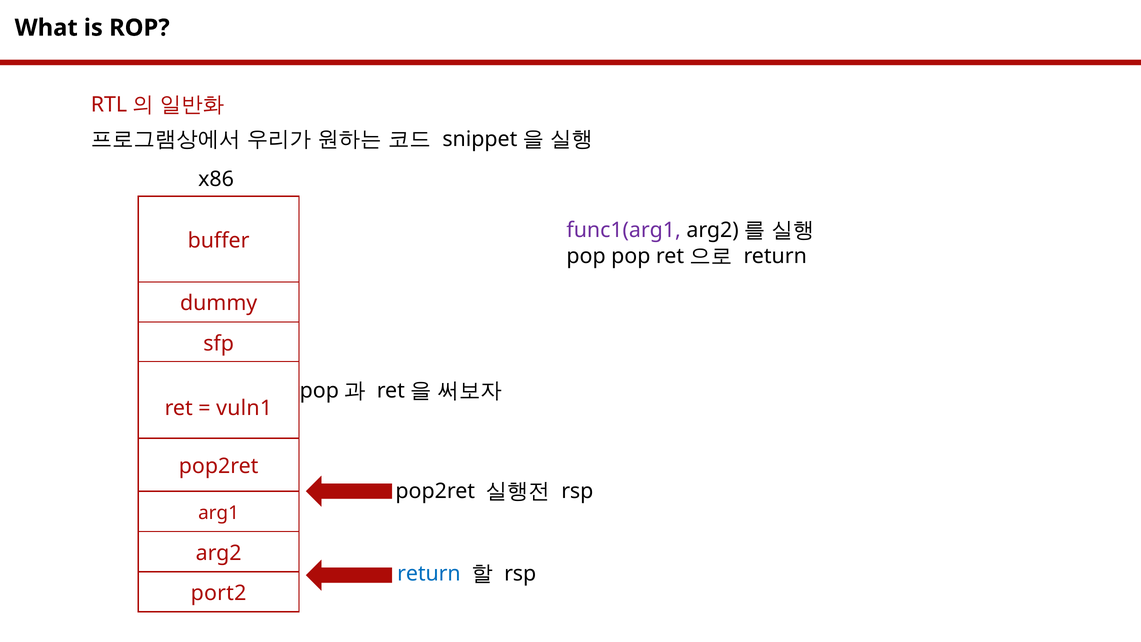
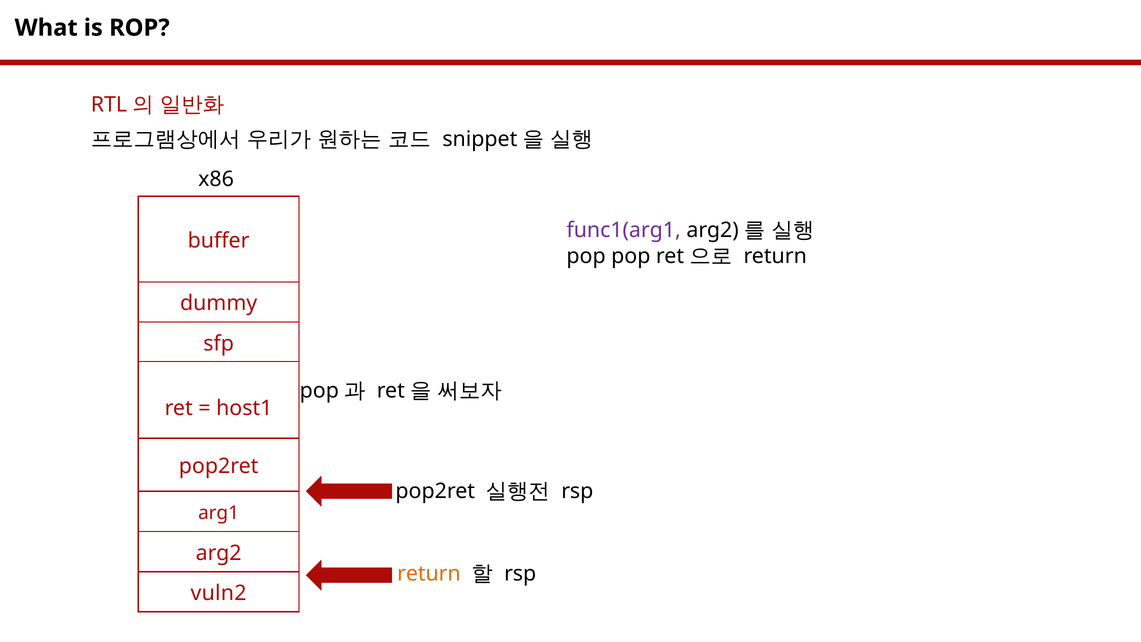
vuln1: vuln1 -> host1
return at (429, 574) colour: blue -> orange
port2: port2 -> vuln2
